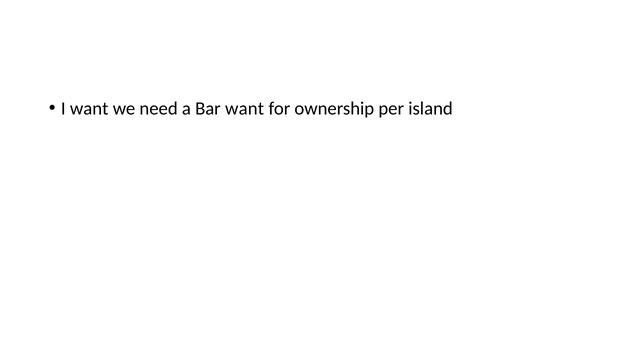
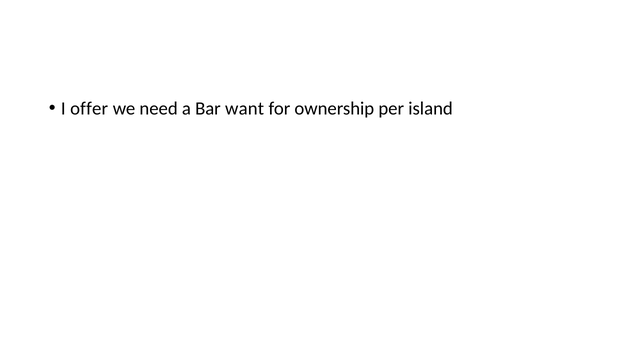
I want: want -> offer
